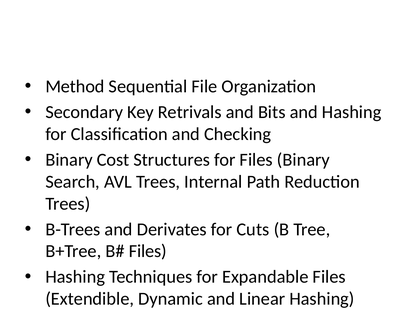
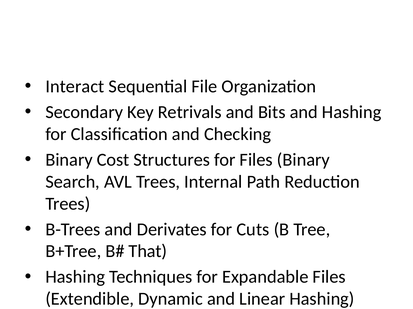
Method: Method -> Interact
Files at (148, 252): Files -> That
